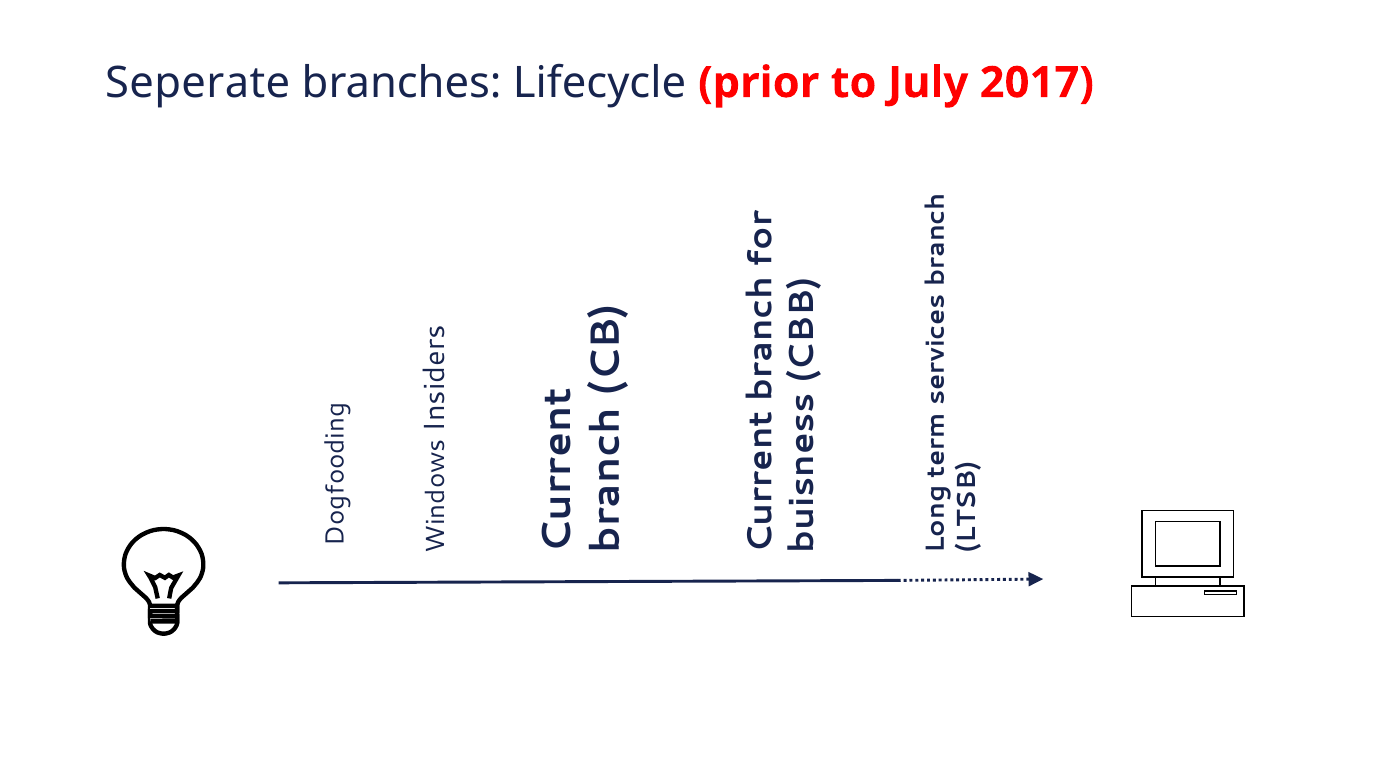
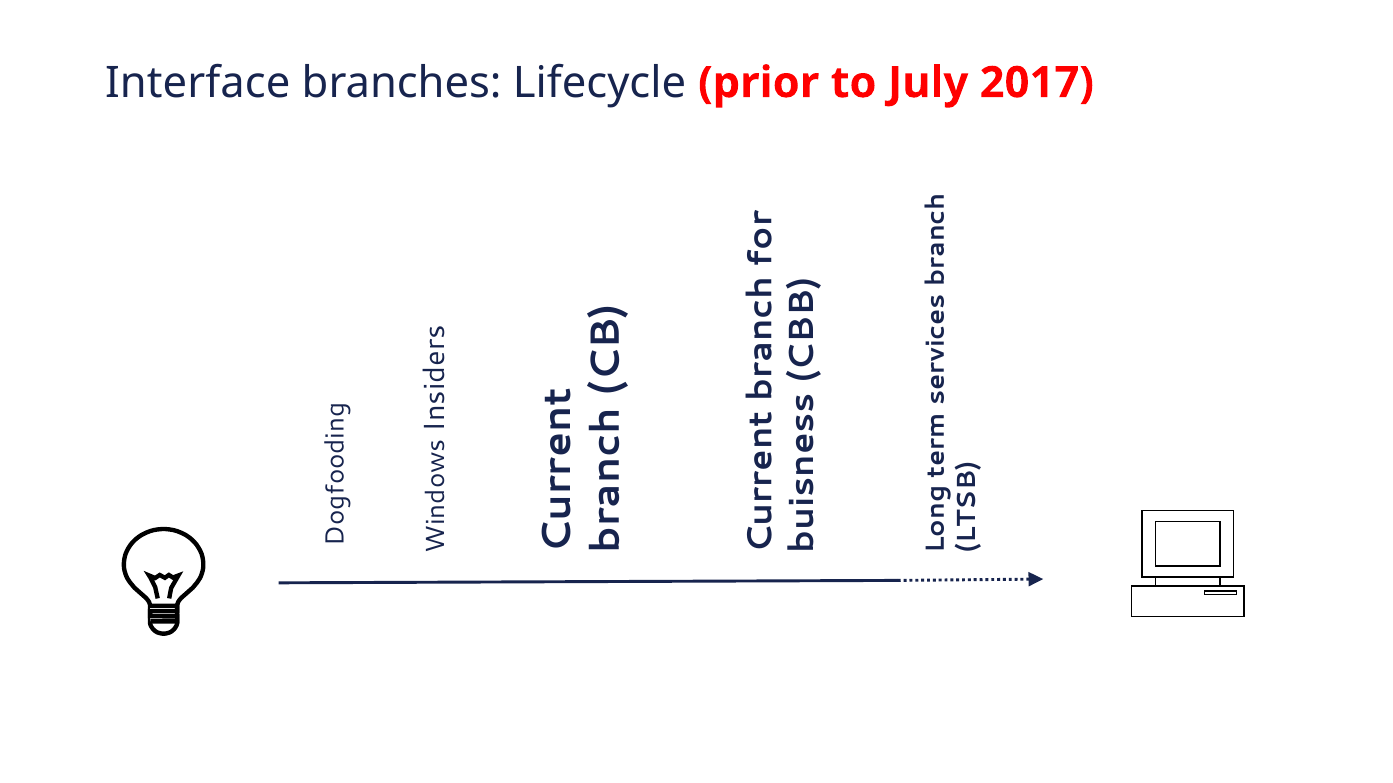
Seperate: Seperate -> Interface
